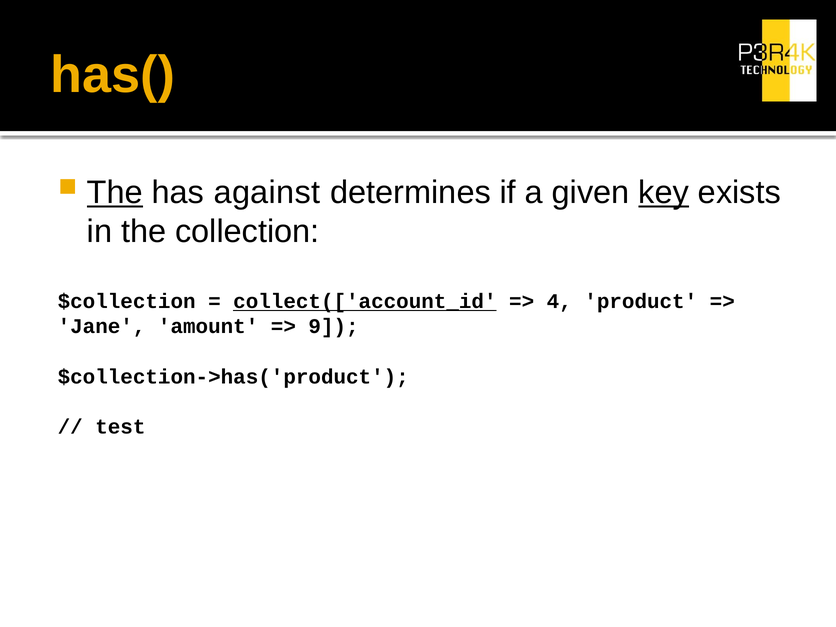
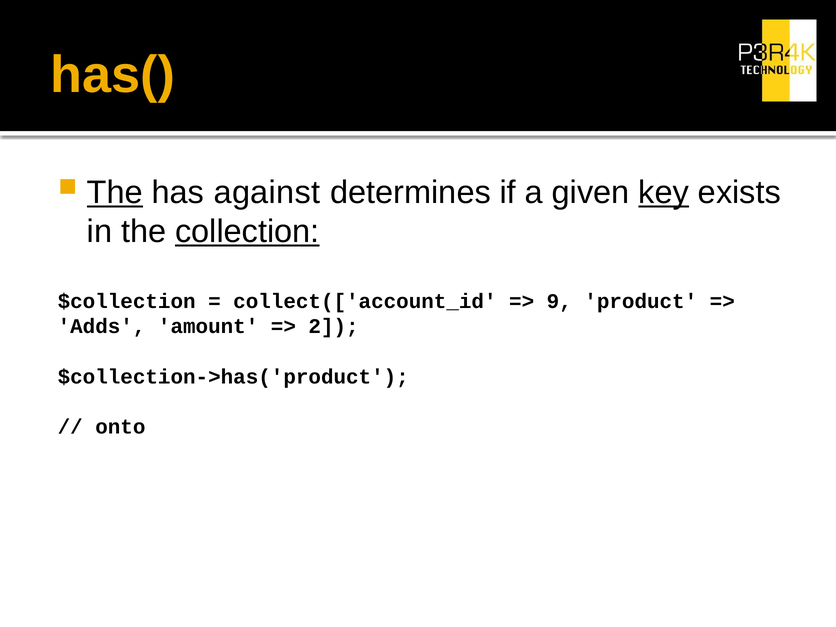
collection underline: none -> present
collect(['account_id underline: present -> none
4: 4 -> 9
Jane: Jane -> Adds
9: 9 -> 2
test: test -> onto
